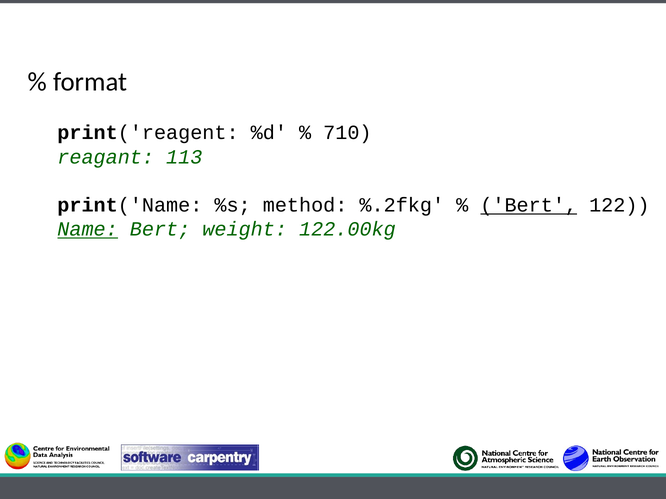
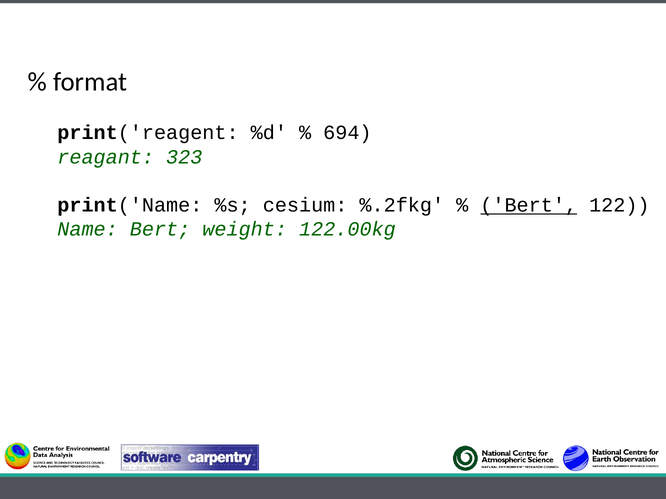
710: 710 -> 694
113: 113 -> 323
method: method -> cesium
Name underline: present -> none
